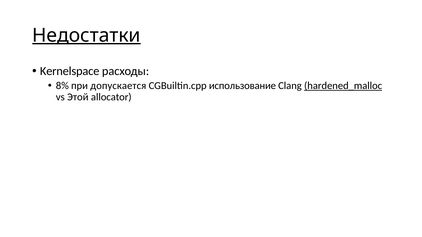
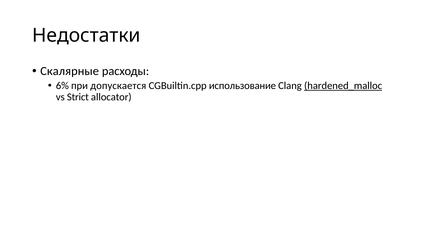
Недостатки underline: present -> none
Kernelspace: Kernelspace -> Скалярные
8%: 8% -> 6%
Этой: Этой -> Strict
